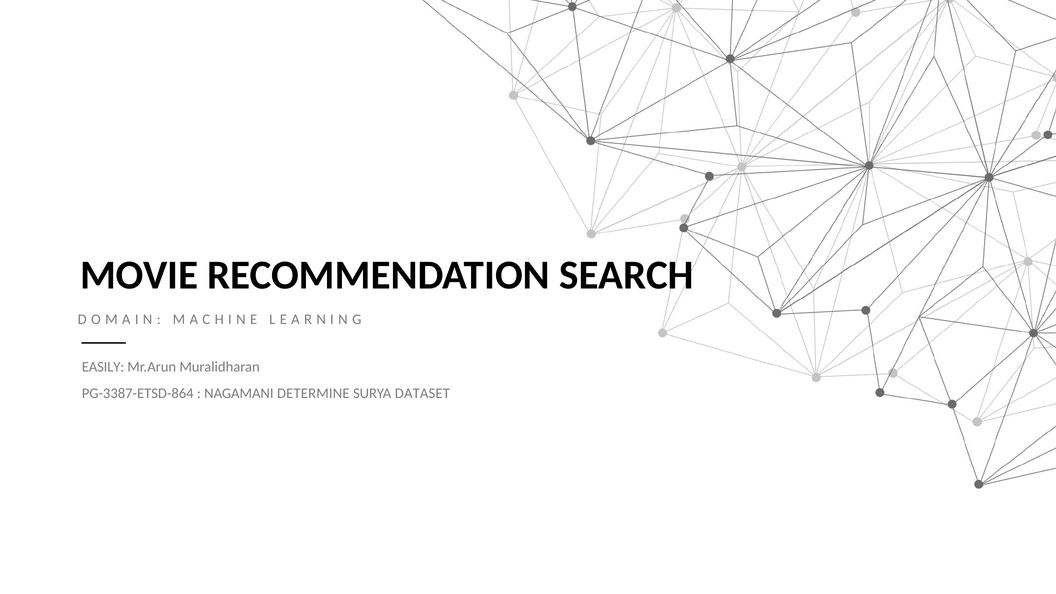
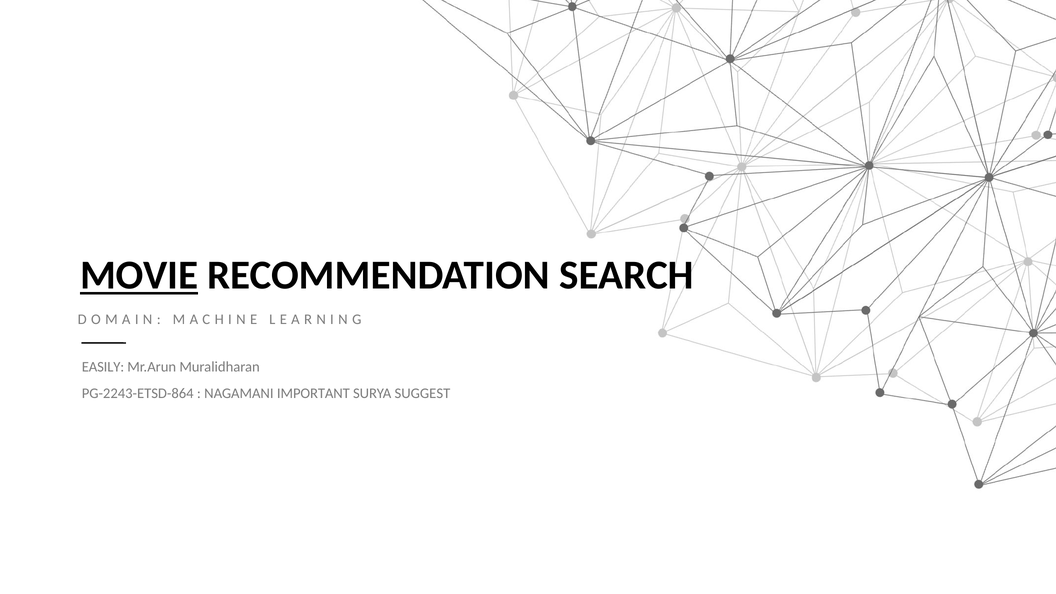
MOVIE underline: none -> present
PG-3387-ETSD-864: PG-3387-ETSD-864 -> PG-2243-ETSD-864
DETERMINE: DETERMINE -> IMPORTANT
DATASET: DATASET -> SUGGEST
